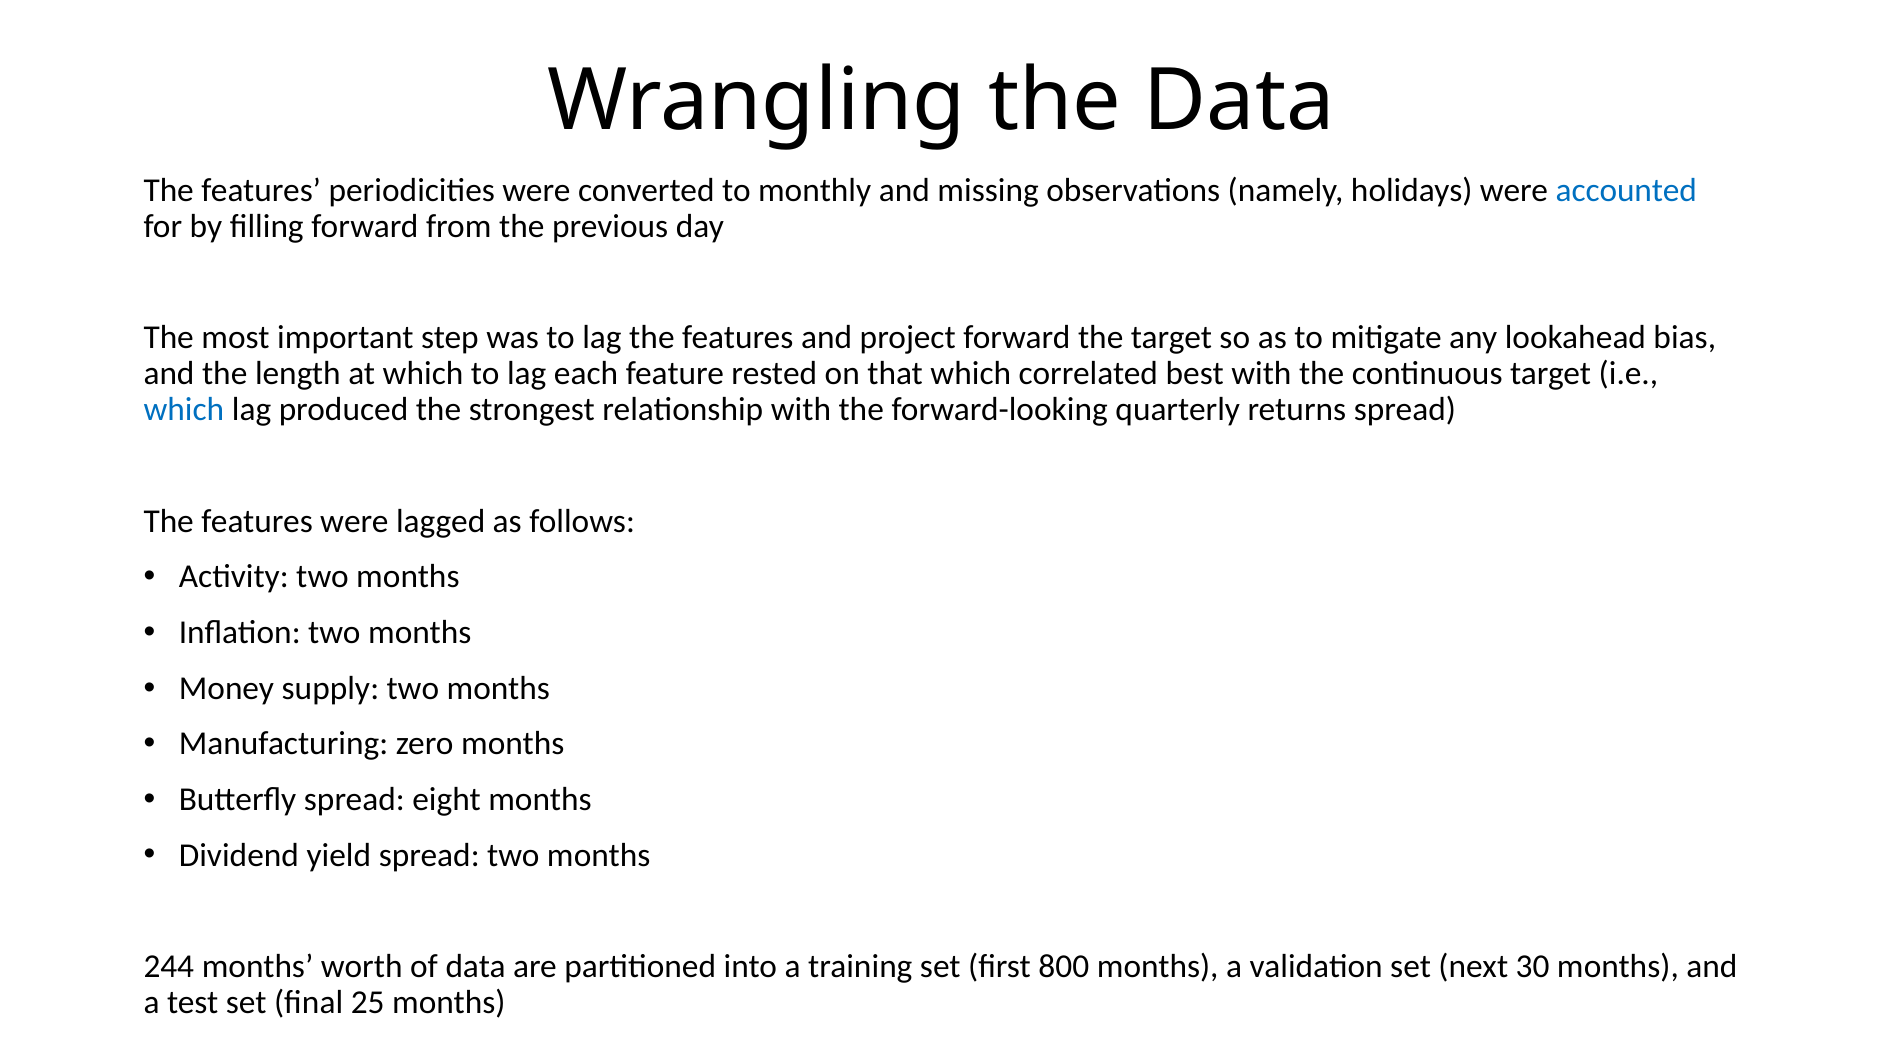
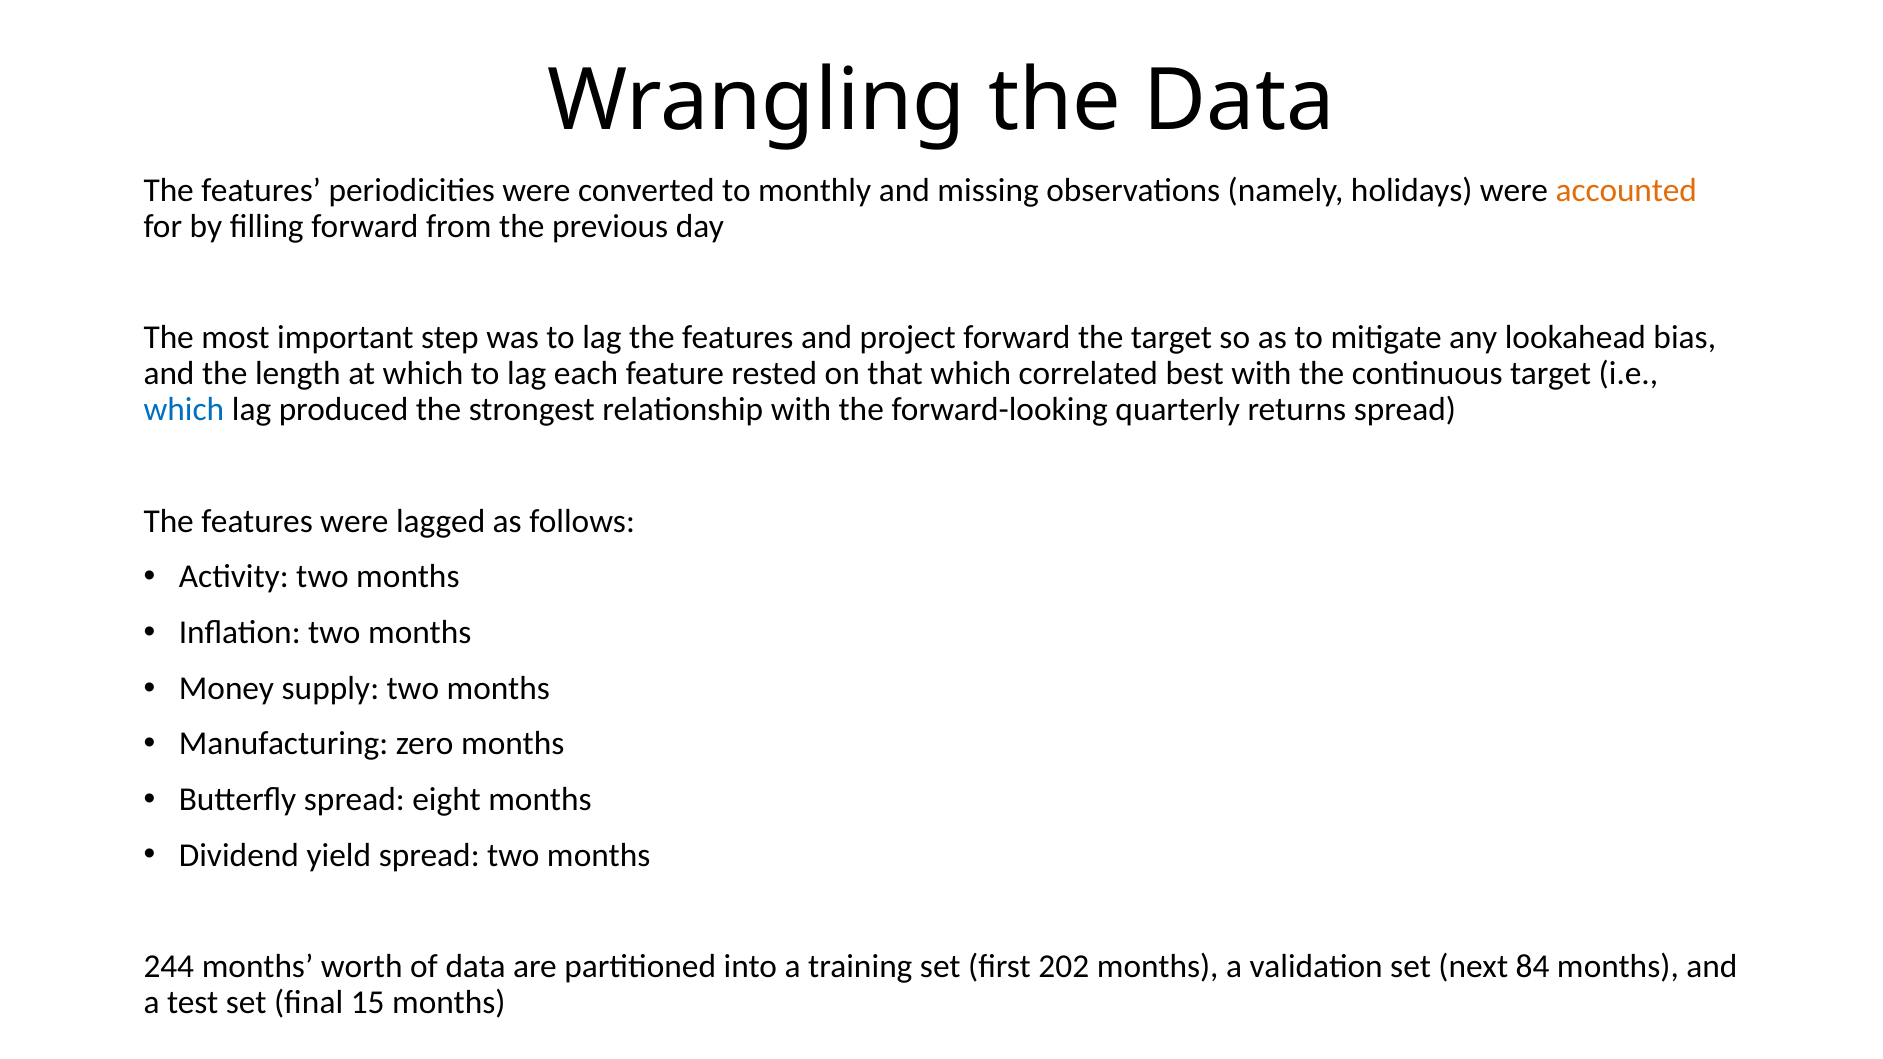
accounted colour: blue -> orange
800: 800 -> 202
30: 30 -> 84
25: 25 -> 15
